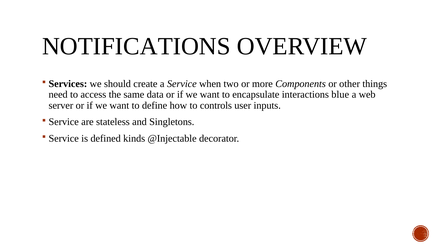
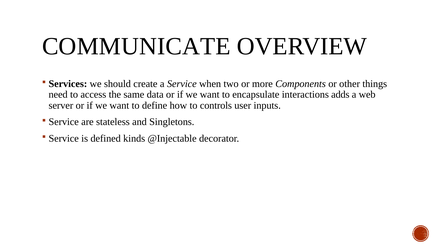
NOTIFICATIONS: NOTIFICATIONS -> COMMUNICATE
blue: blue -> adds
